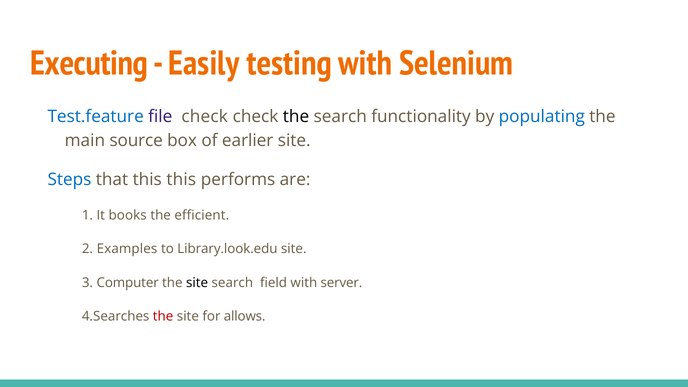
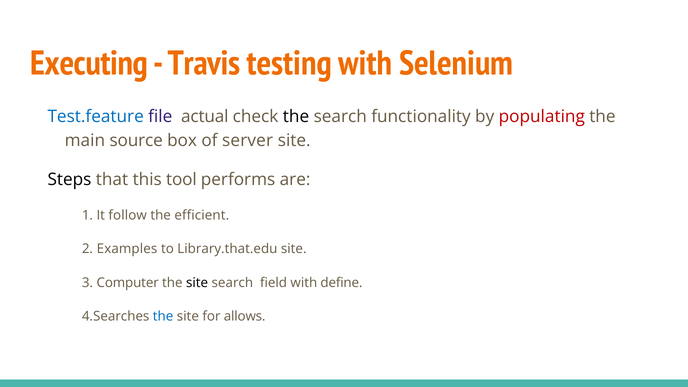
Easily: Easily -> Travis
file check: check -> actual
populating colour: blue -> red
earlier: earlier -> server
Steps colour: blue -> black
this this: this -> tool
books: books -> follow
Library.look.edu: Library.look.edu -> Library.that.edu
server: server -> define
the at (163, 316) colour: red -> blue
